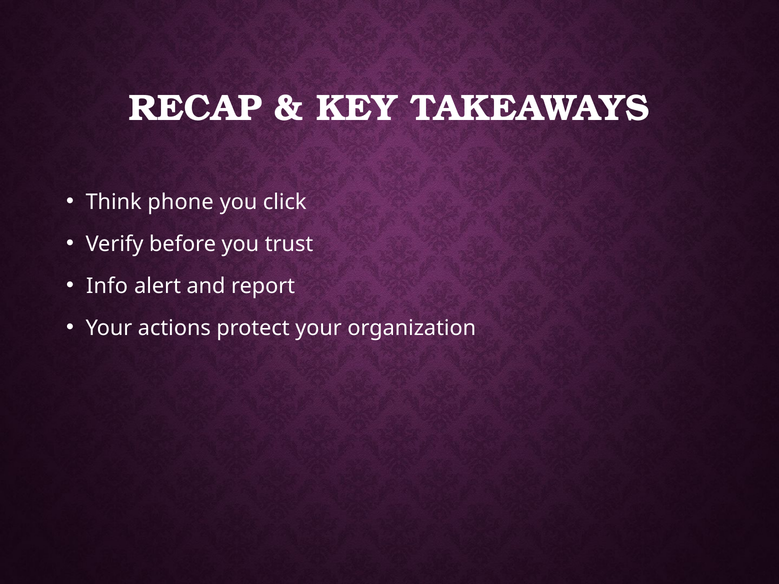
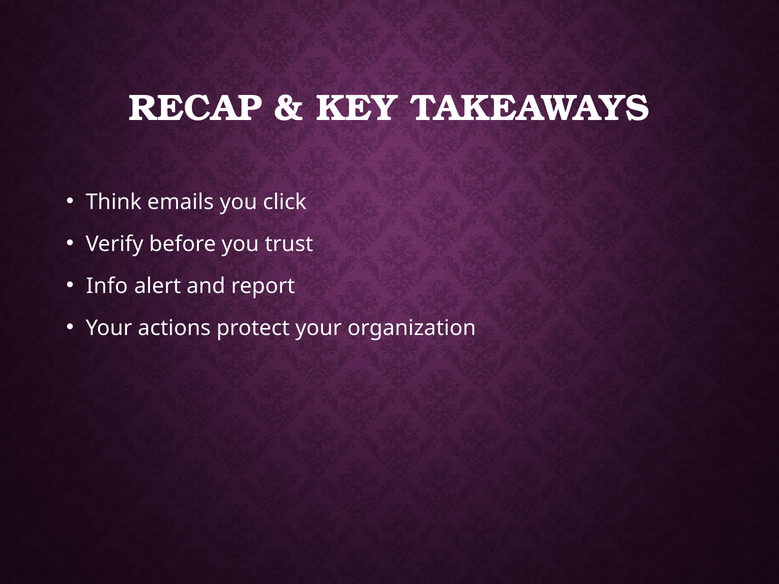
phone: phone -> emails
